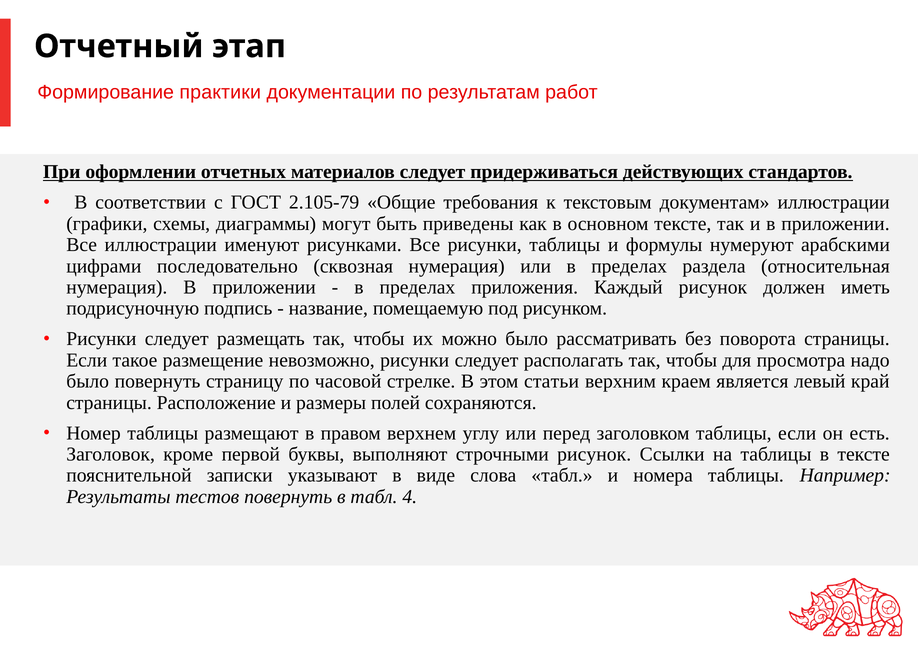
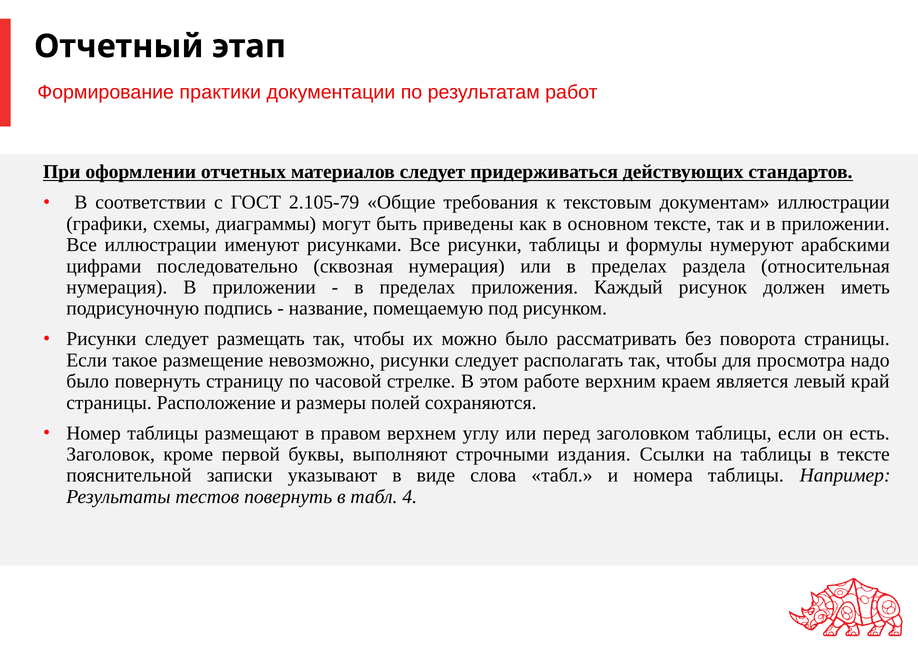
статьи: статьи -> работе
строчными рисунок: рисунок -> издания
